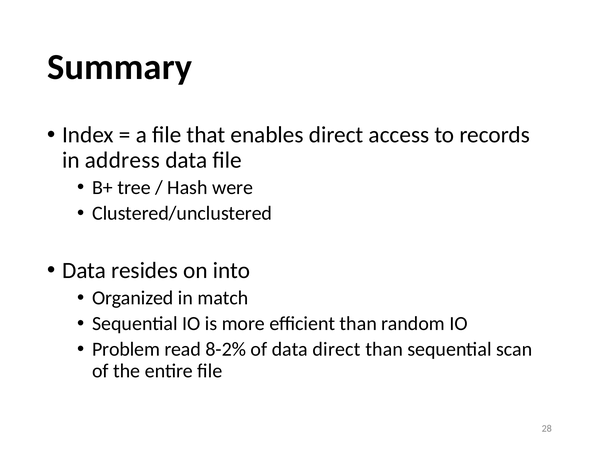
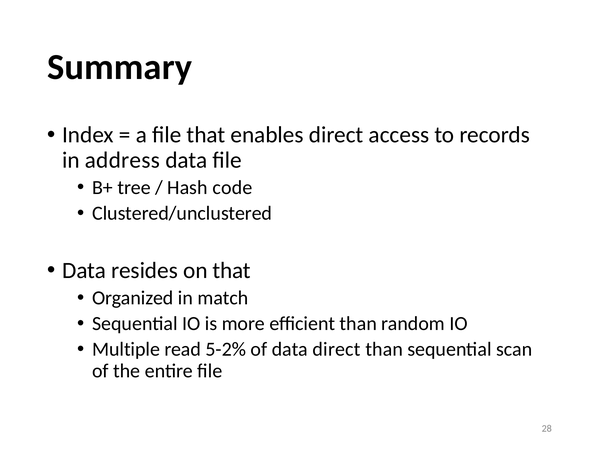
were: were -> code
on into: into -> that
Problem: Problem -> Multiple
8-2%: 8-2% -> 5-2%
